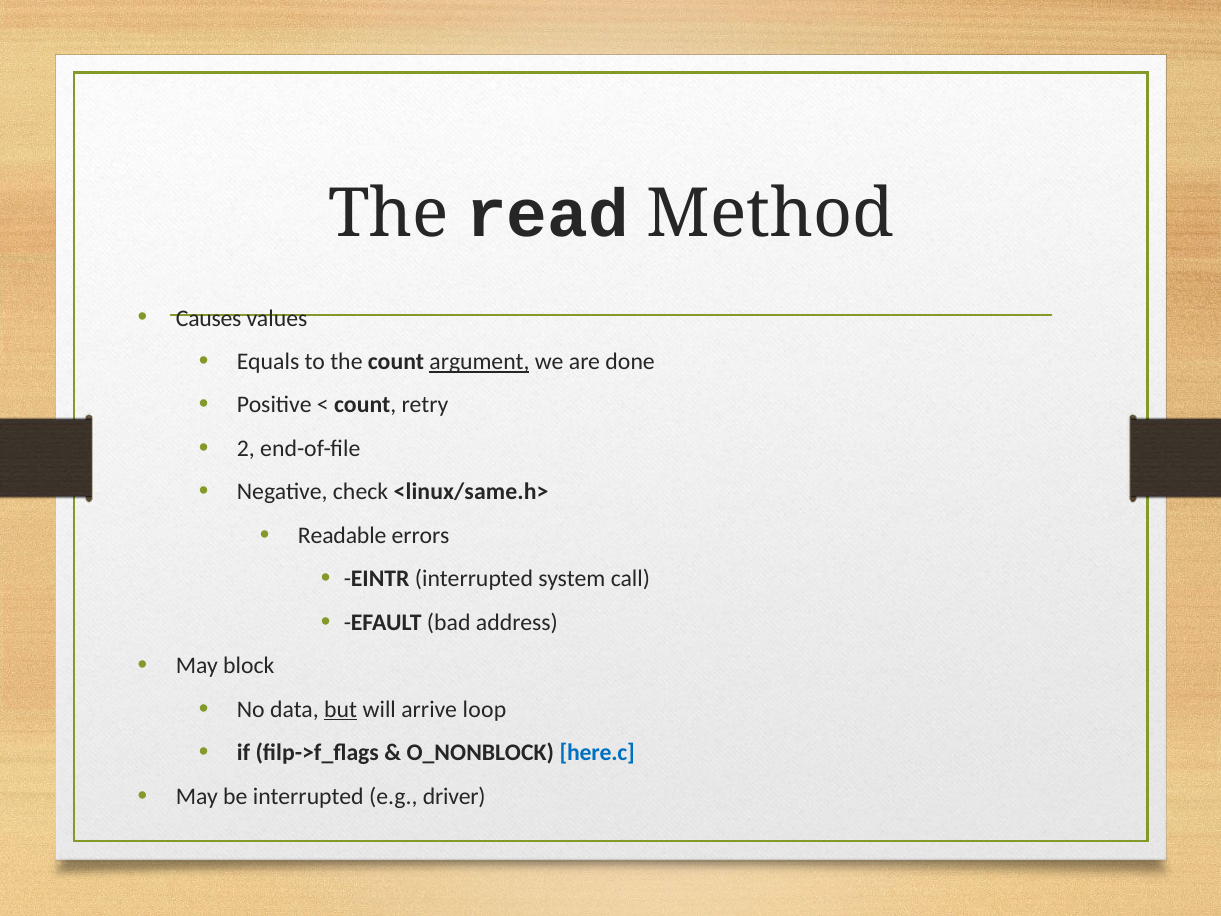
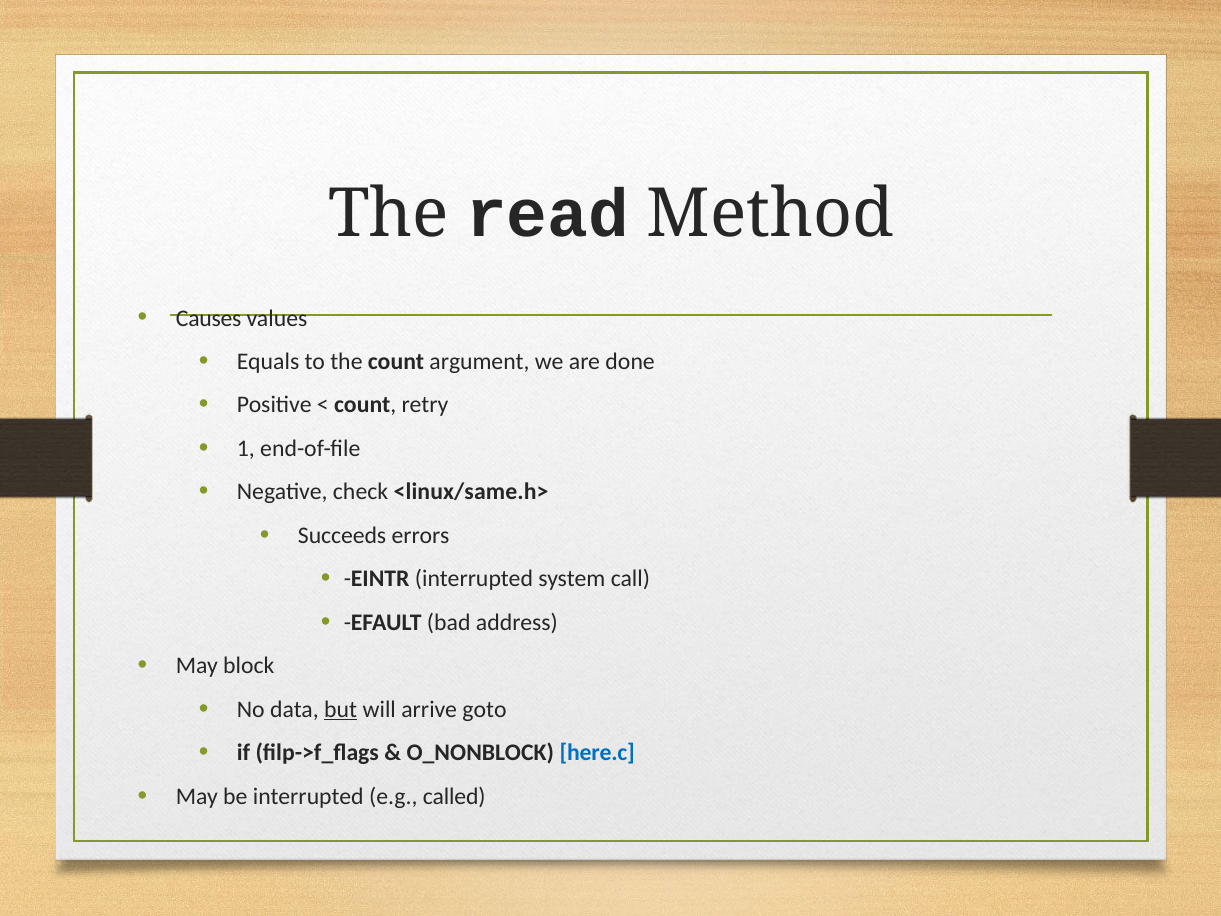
argument underline: present -> none
2: 2 -> 1
Readable: Readable -> Succeeds
loop: loop -> goto
driver: driver -> called
